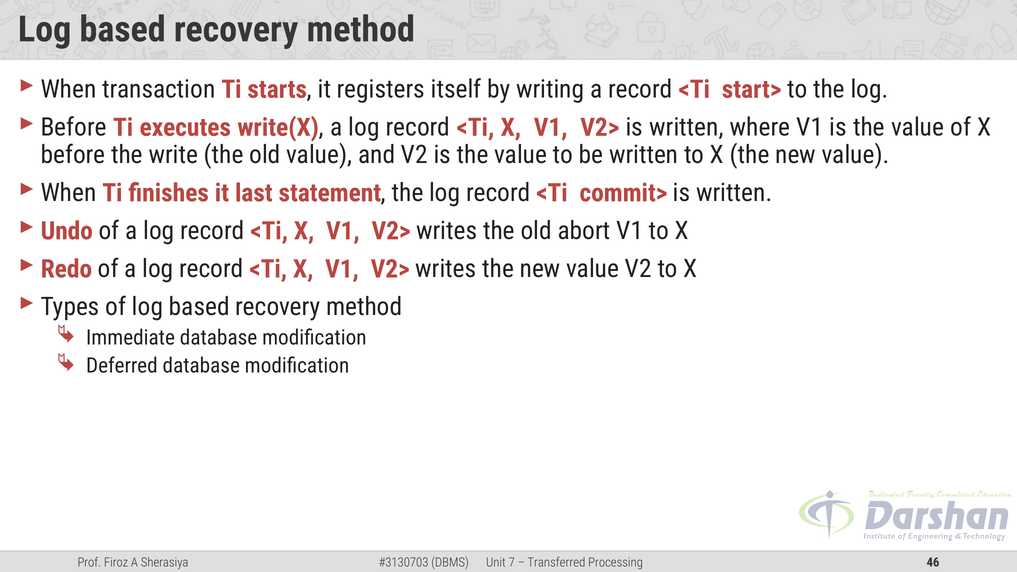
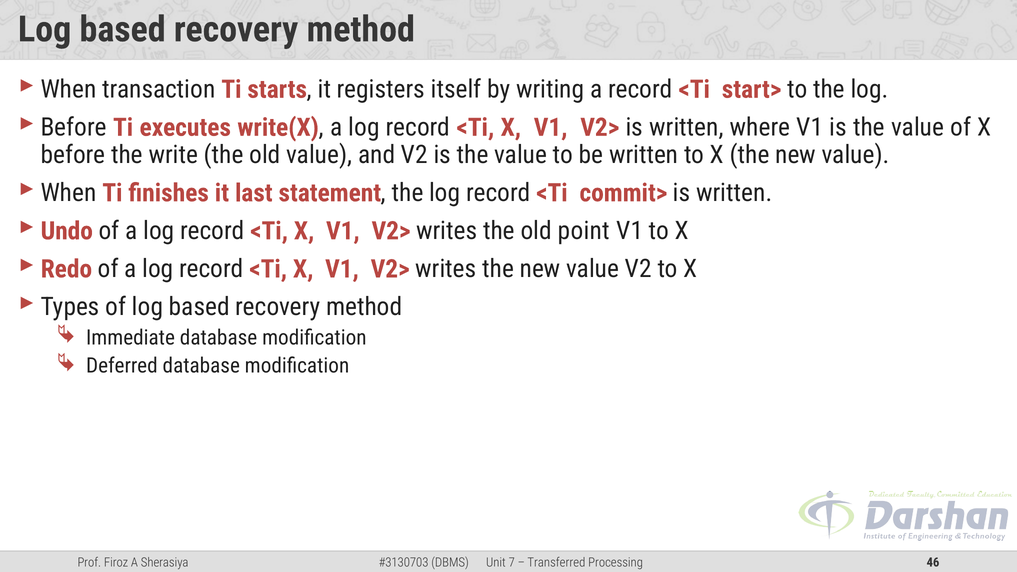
abort: abort -> point
